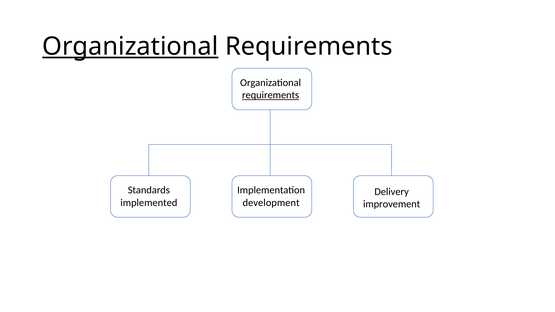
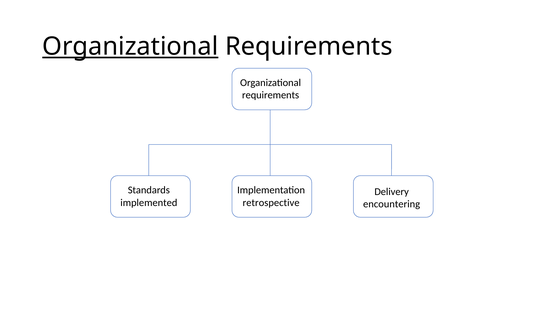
requirements at (271, 95) underline: present -> none
development: development -> retrospective
improvement: improvement -> encountering
